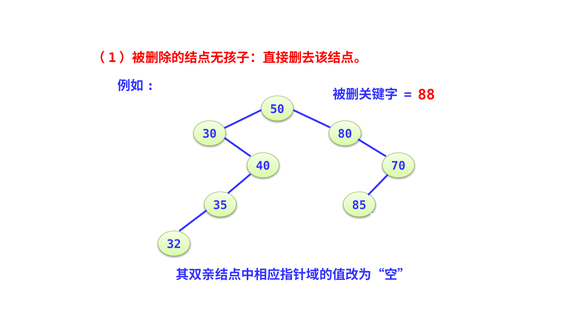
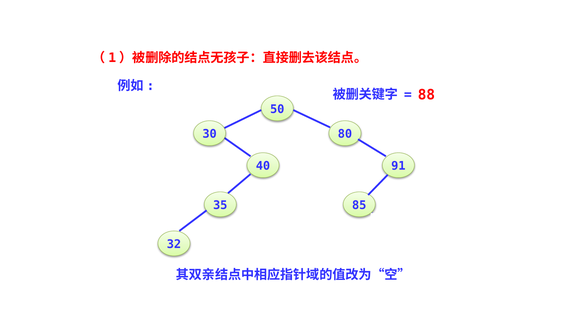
70: 70 -> 91
